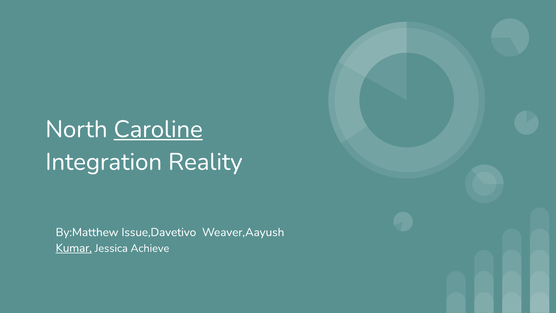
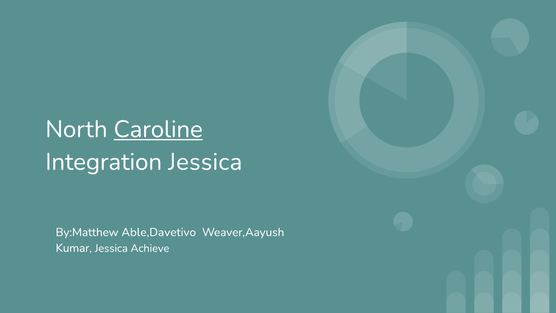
Integration Reality: Reality -> Jessica
Issue,Davetivo: Issue,Davetivo -> Able,Davetivo
Kumar underline: present -> none
